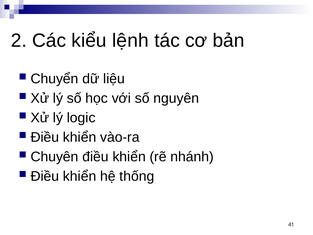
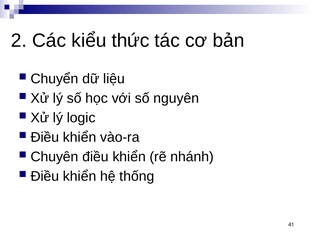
lệnh: lệnh -> thức
